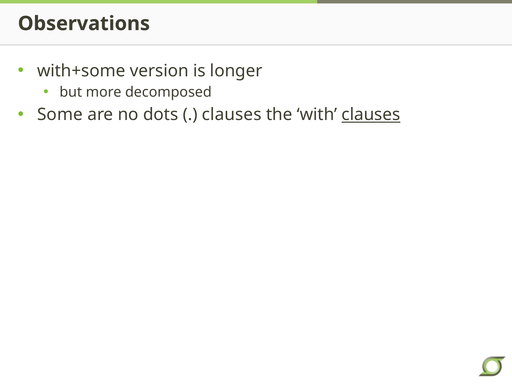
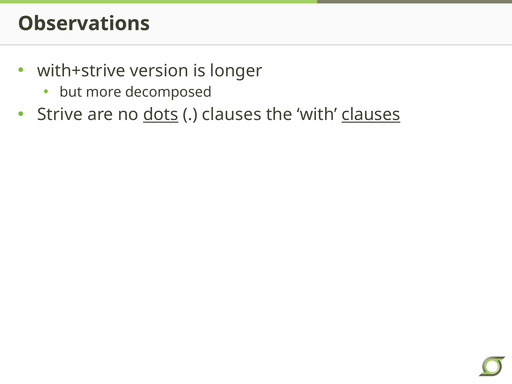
with+some: with+some -> with+strive
Some: Some -> Strive
dots underline: none -> present
